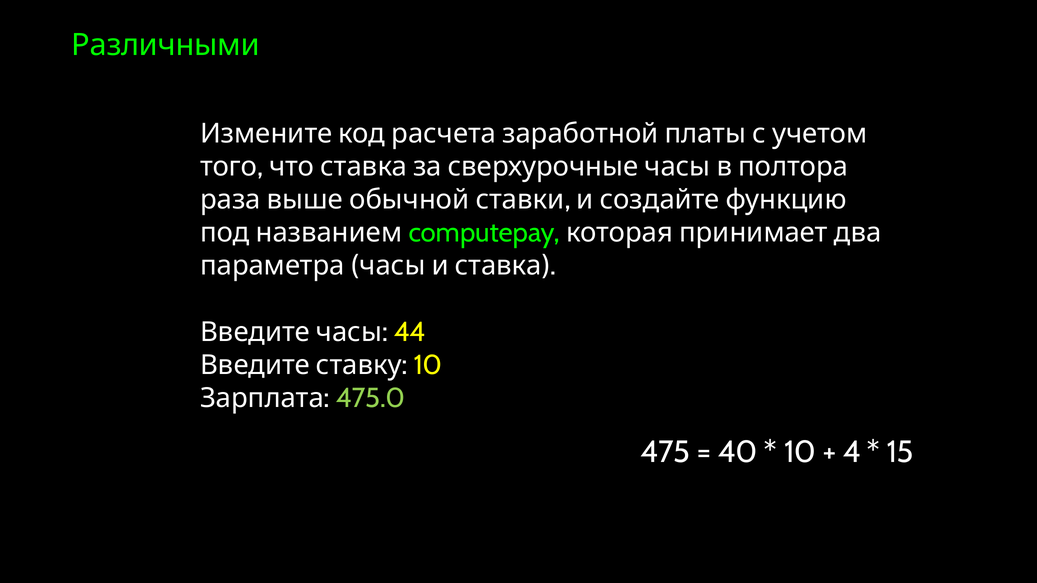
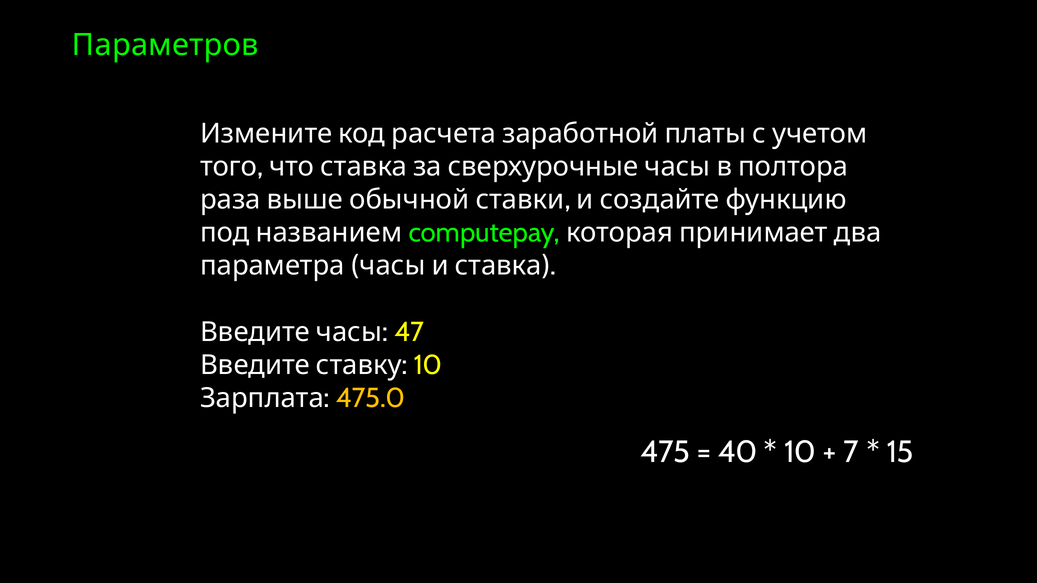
Различными: Различными -> Параметров
44: 44 -> 47
475.0 colour: light green -> yellow
4: 4 -> 7
